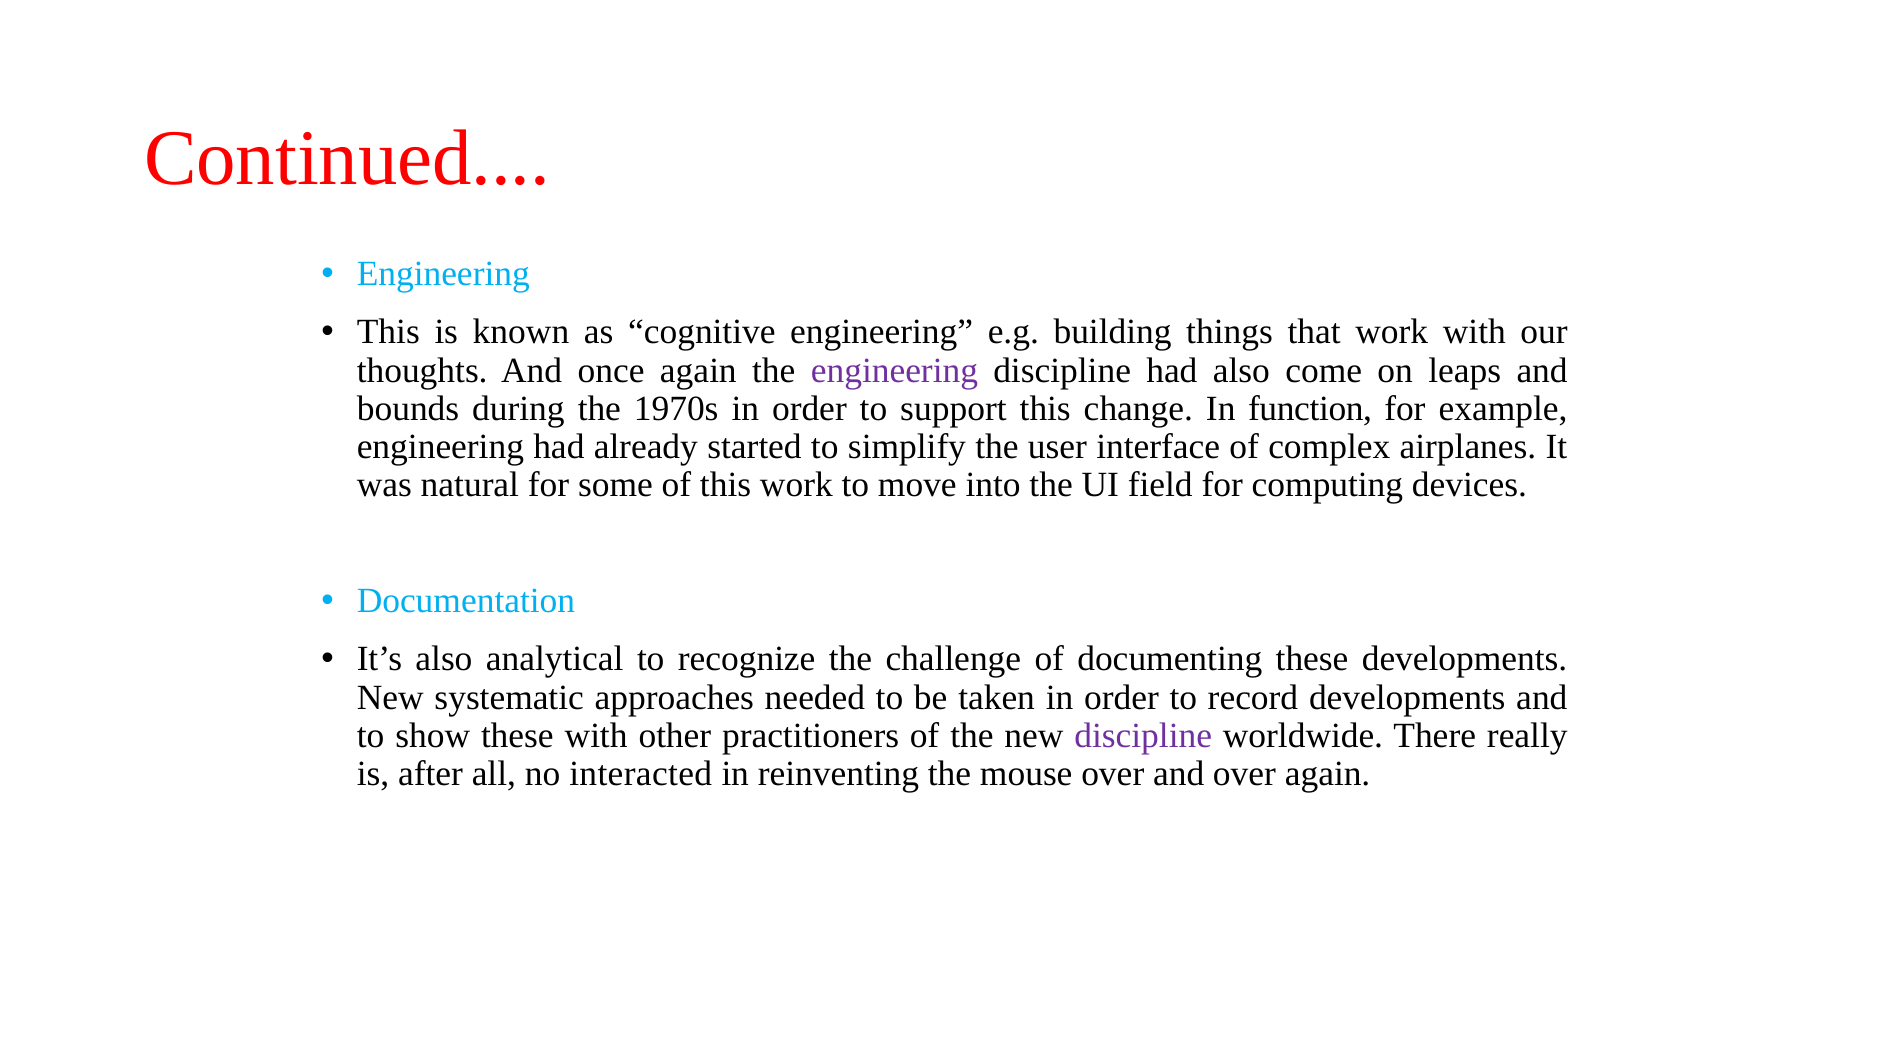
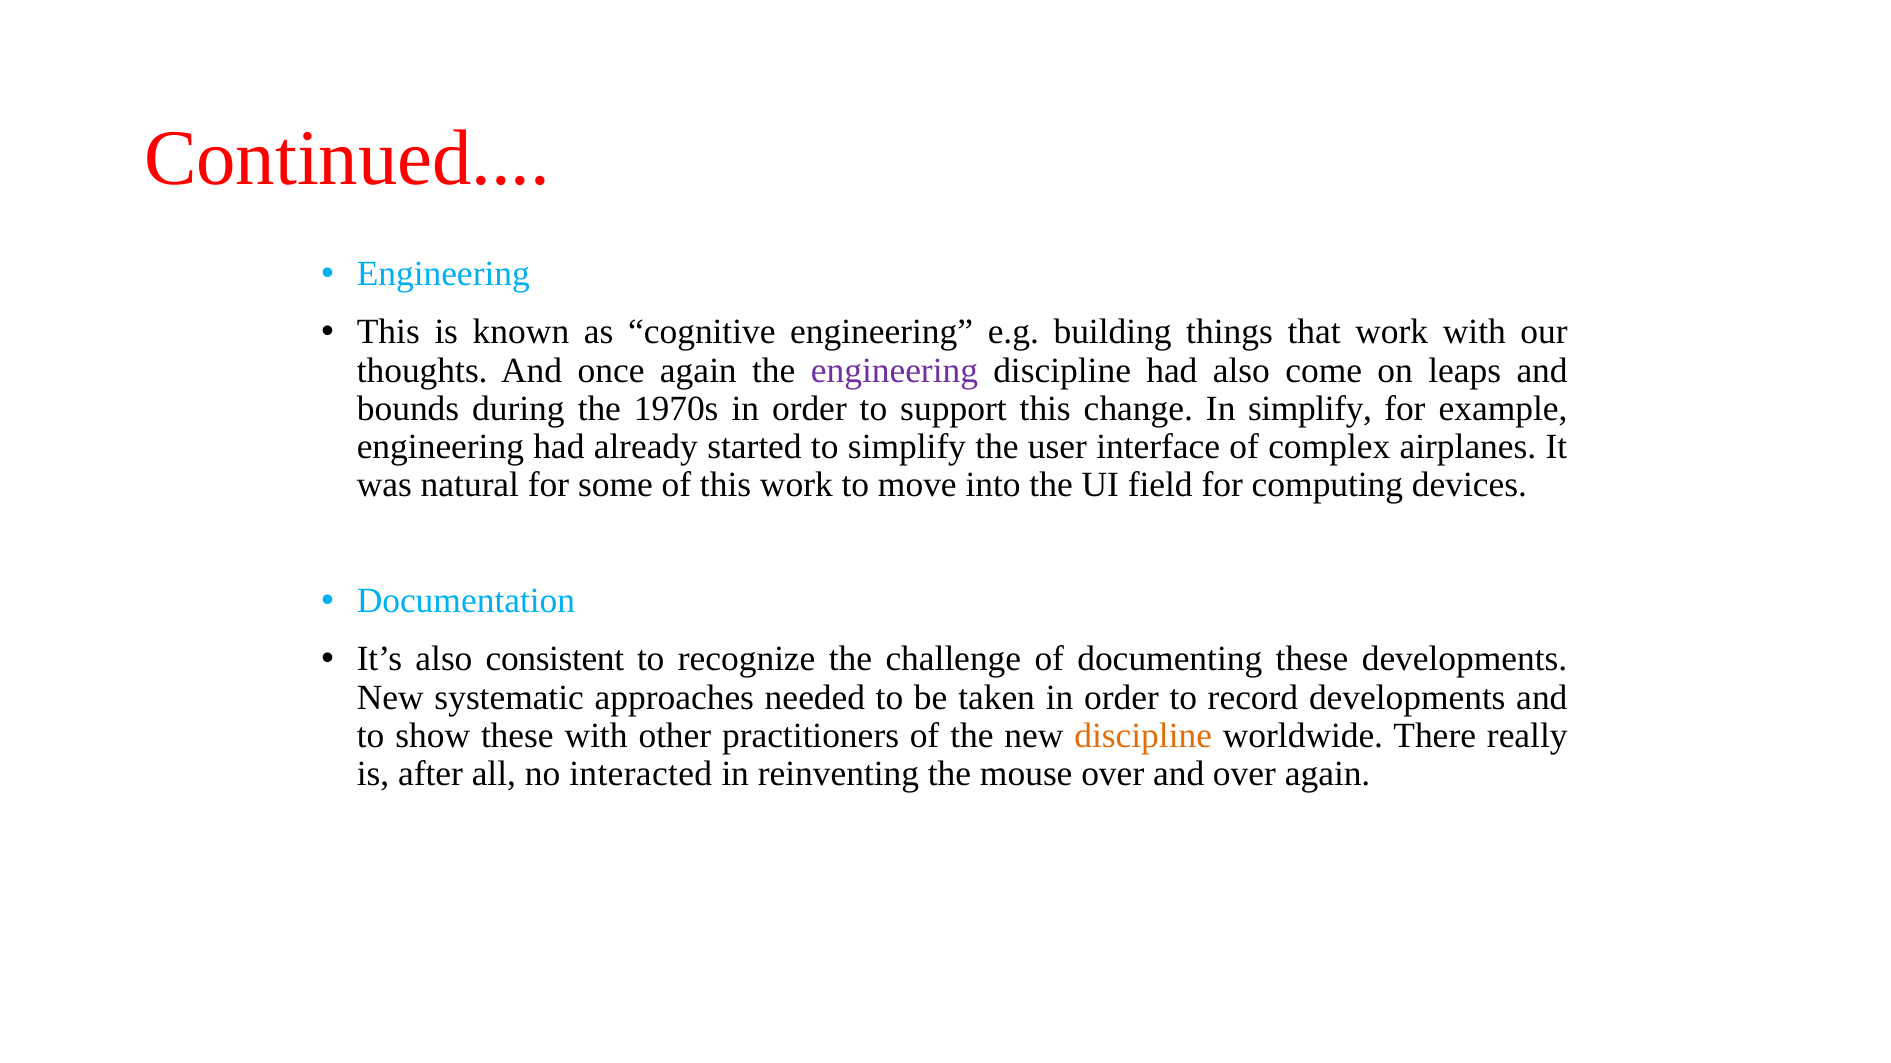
In function: function -> simplify
analytical: analytical -> consistent
discipline at (1143, 736) colour: purple -> orange
